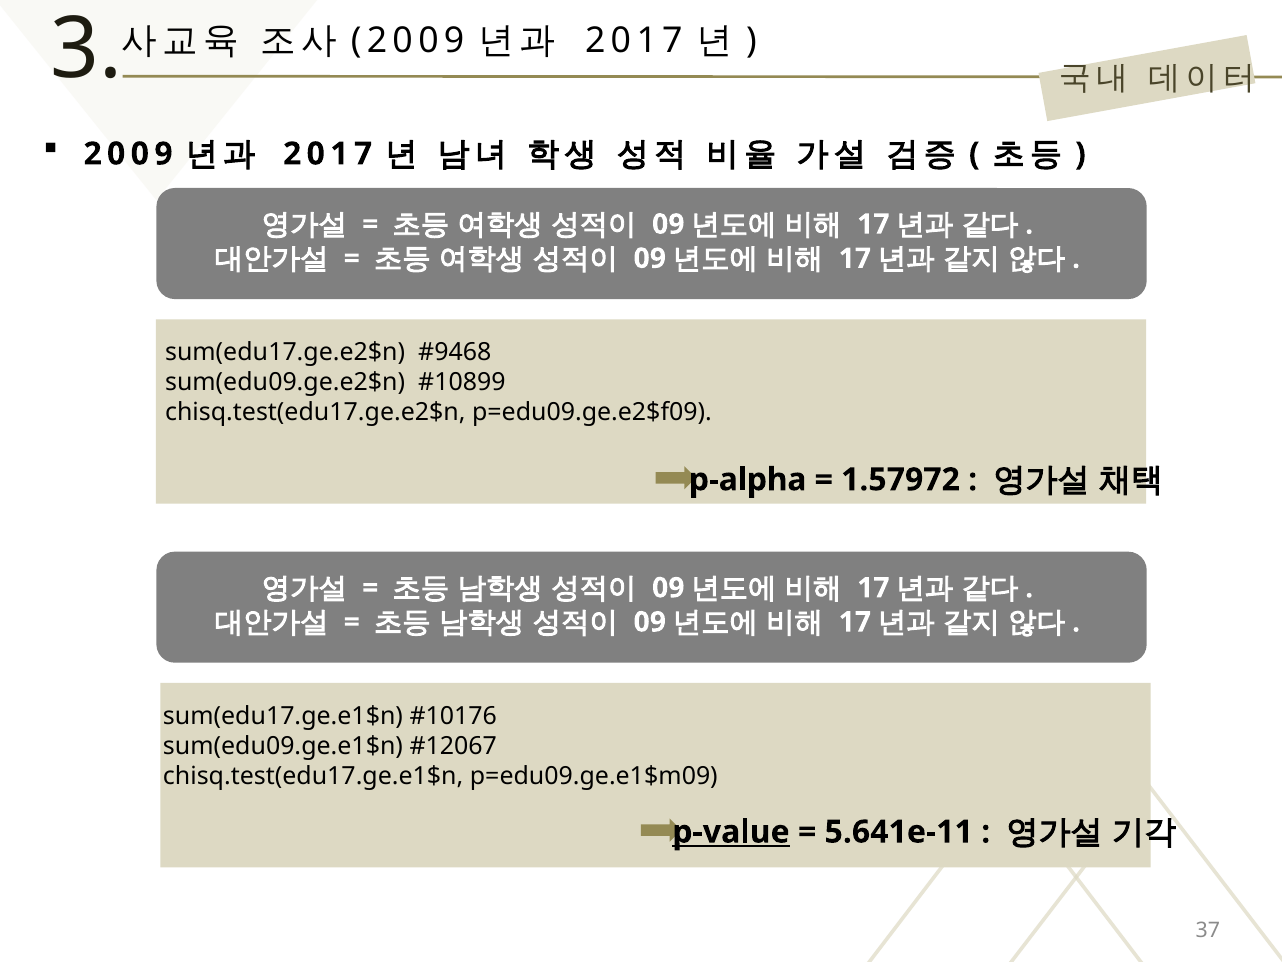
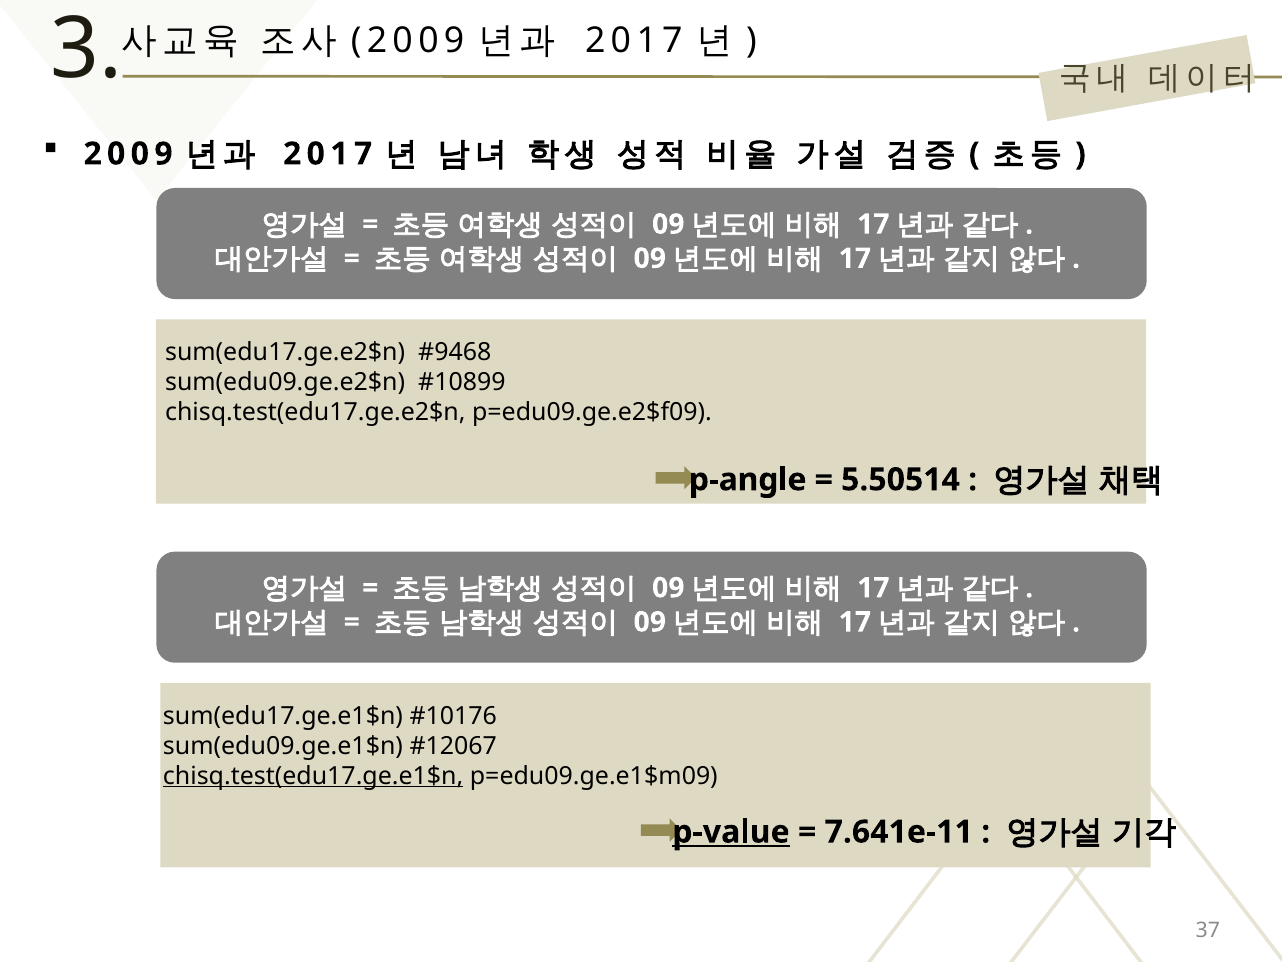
p-alpha: p-alpha -> p-angle
1.57972: 1.57972 -> 5.50514
chisq.test(edu17.ge.e1$n underline: none -> present
5.641e-11: 5.641e-11 -> 7.641e-11
